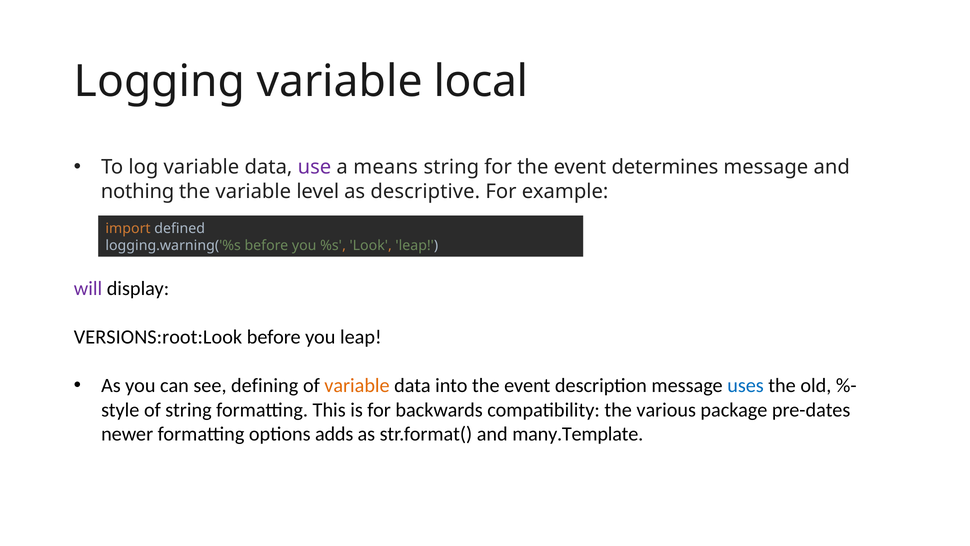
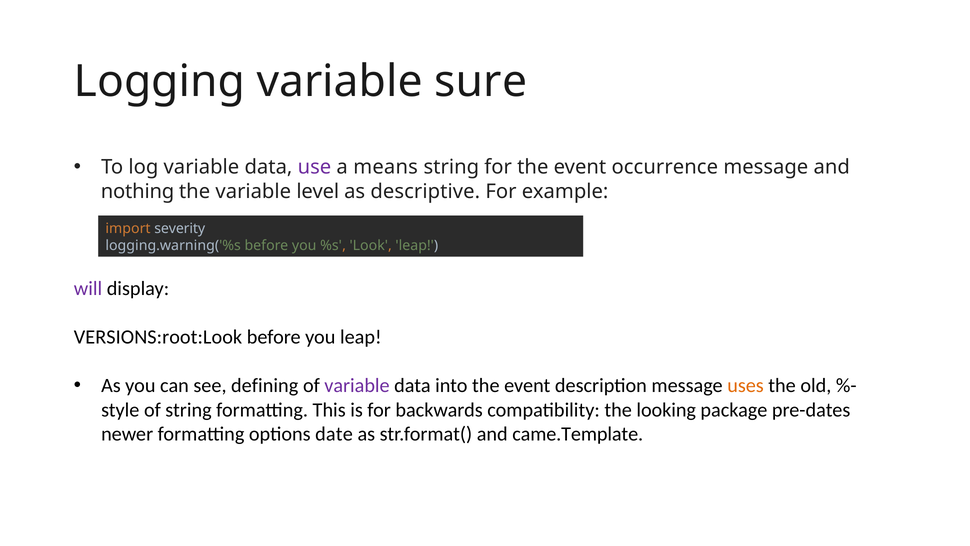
local: local -> sure
determines: determines -> occurrence
defined: defined -> severity
variable at (357, 385) colour: orange -> purple
uses colour: blue -> orange
various: various -> looking
adds: adds -> date
many.Template: many.Template -> came.Template
